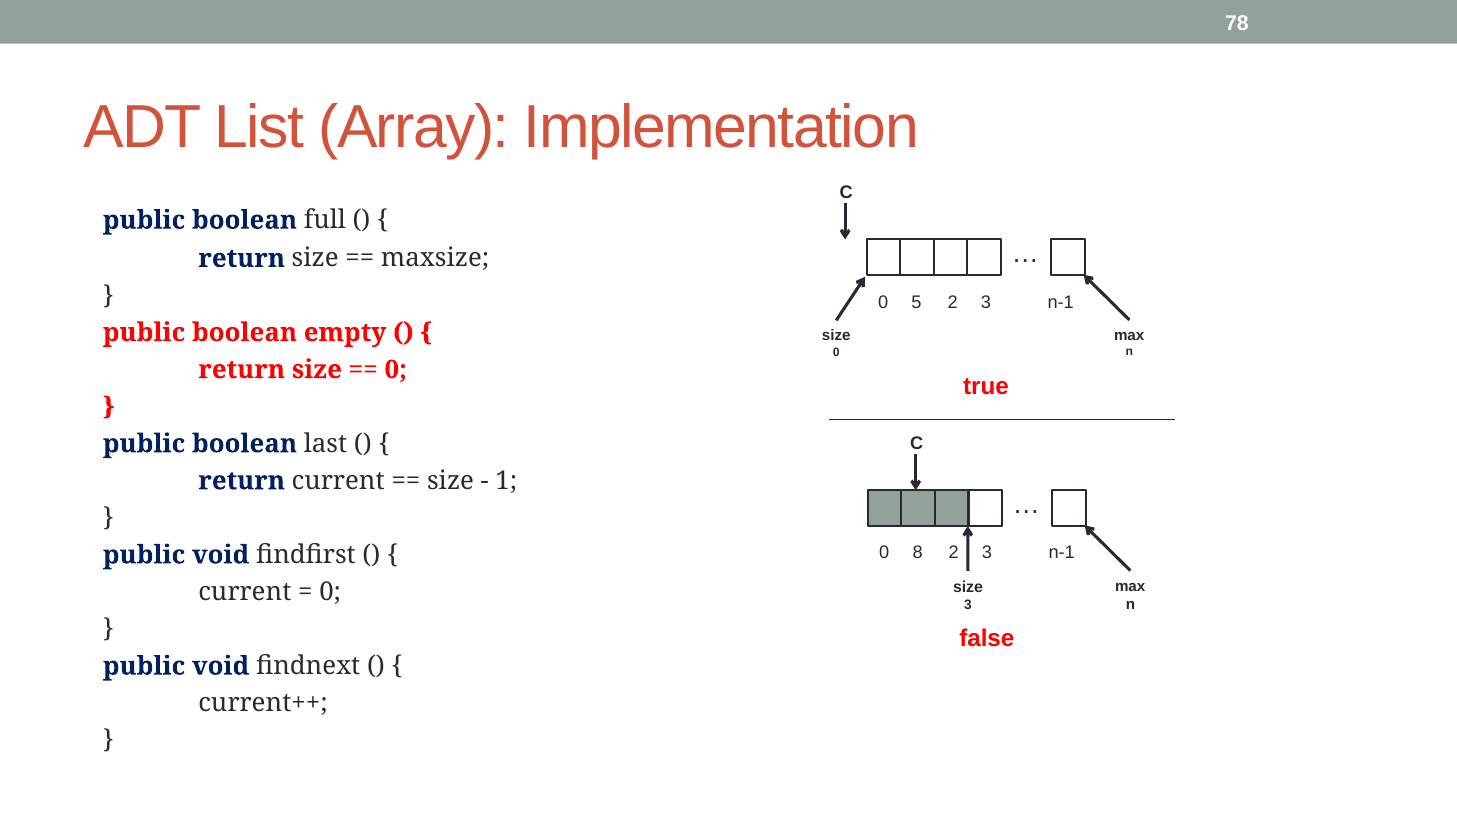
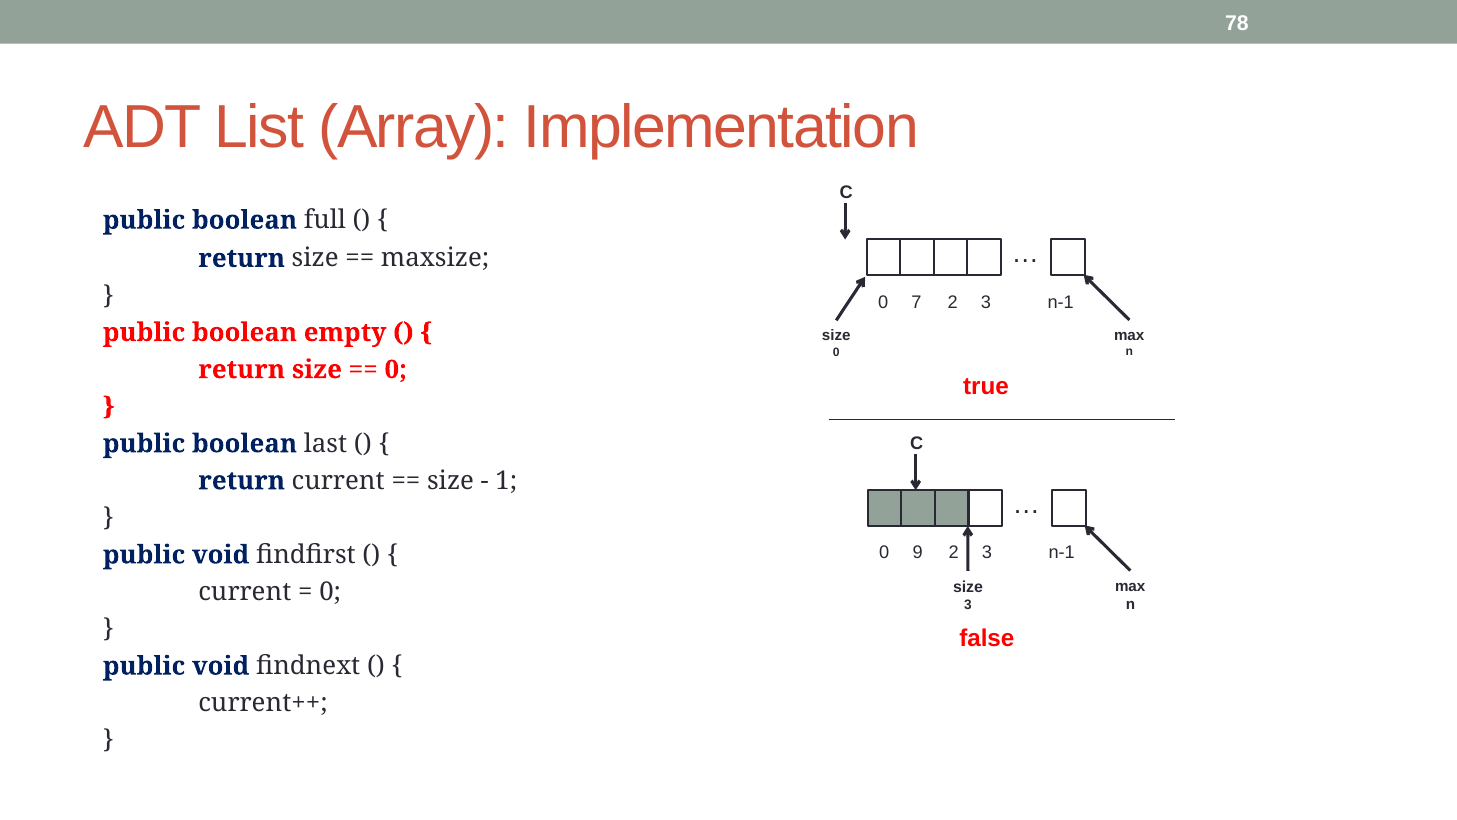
5: 5 -> 7
8: 8 -> 9
